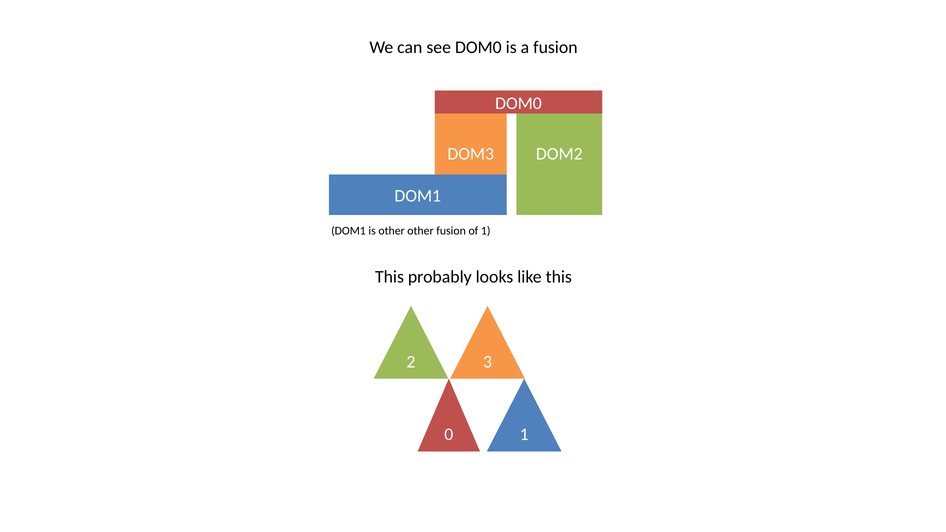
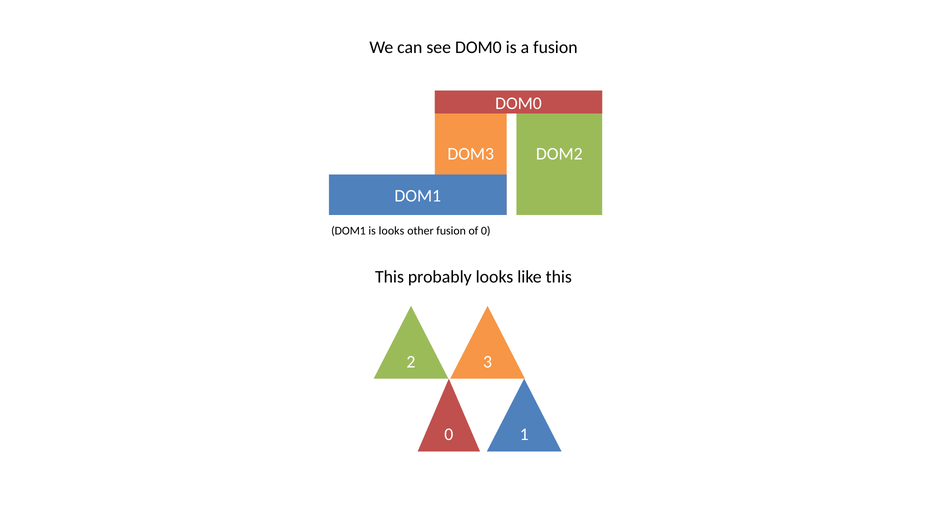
is other: other -> looks
of 1: 1 -> 0
